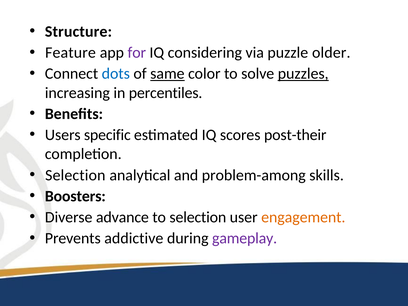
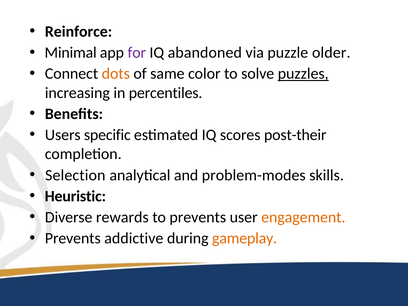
Structure: Structure -> Reinforce
Feature: Feature -> Minimal
considering: considering -> abandoned
dots colour: blue -> orange
same underline: present -> none
problem-among: problem-among -> problem-modes
Boosters: Boosters -> Heuristic
advance: advance -> rewards
to selection: selection -> prevents
gameplay colour: purple -> orange
